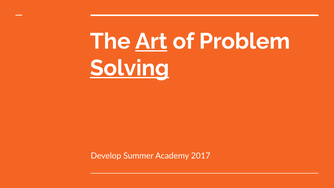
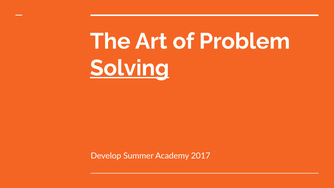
Art underline: present -> none
